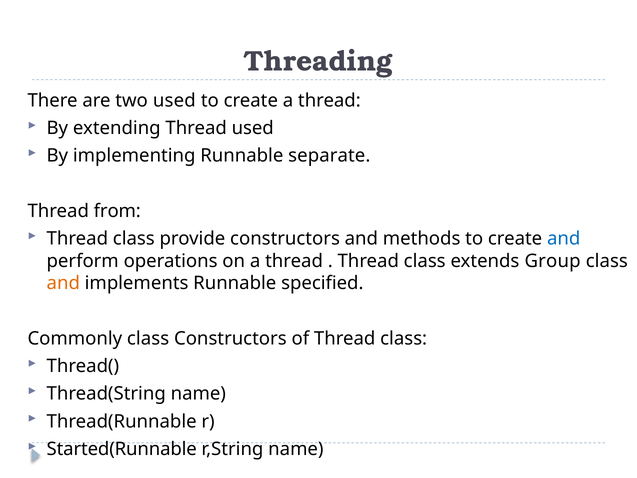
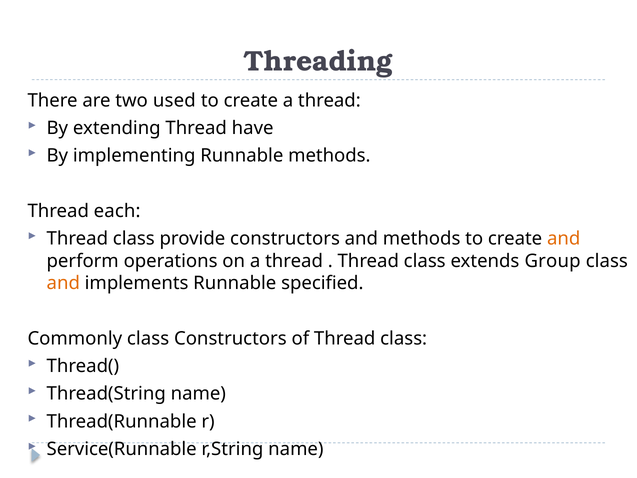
Thread used: used -> have
Runnable separate: separate -> methods
from: from -> each
and at (564, 239) colour: blue -> orange
Started(Runnable: Started(Runnable -> Service(Runnable
